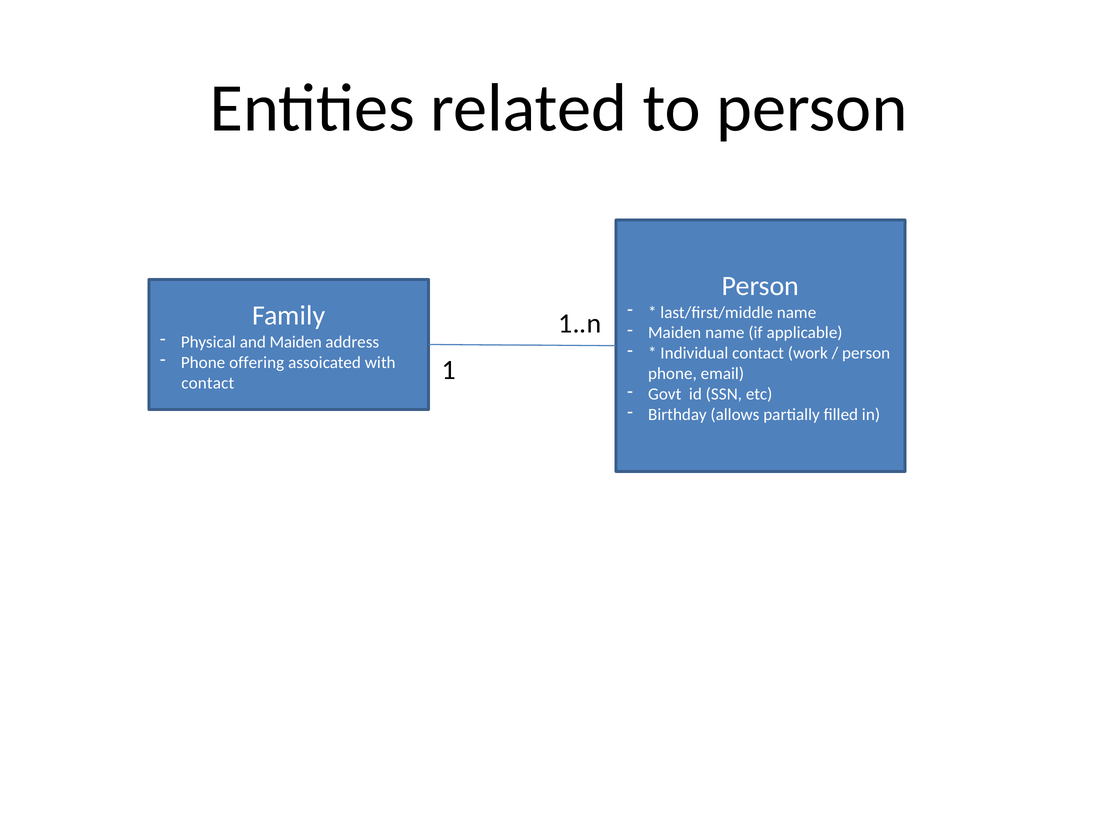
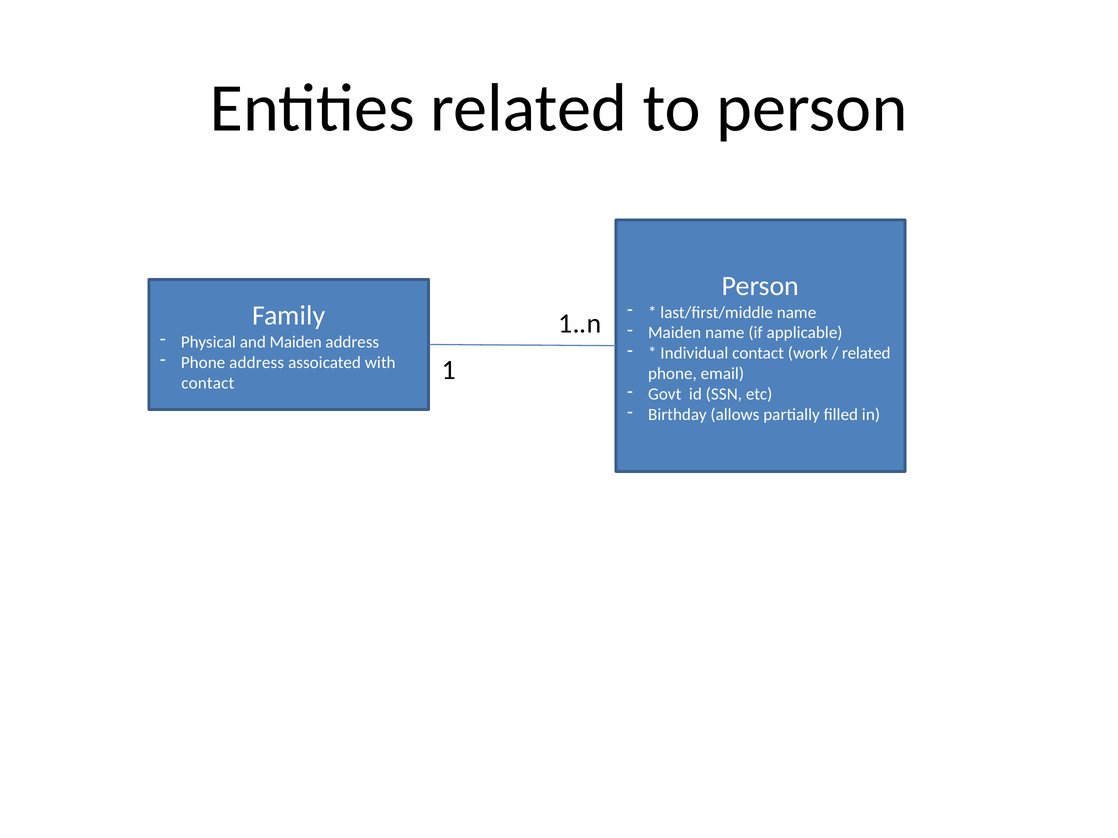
person at (866, 354): person -> related
Phone offering: offering -> address
